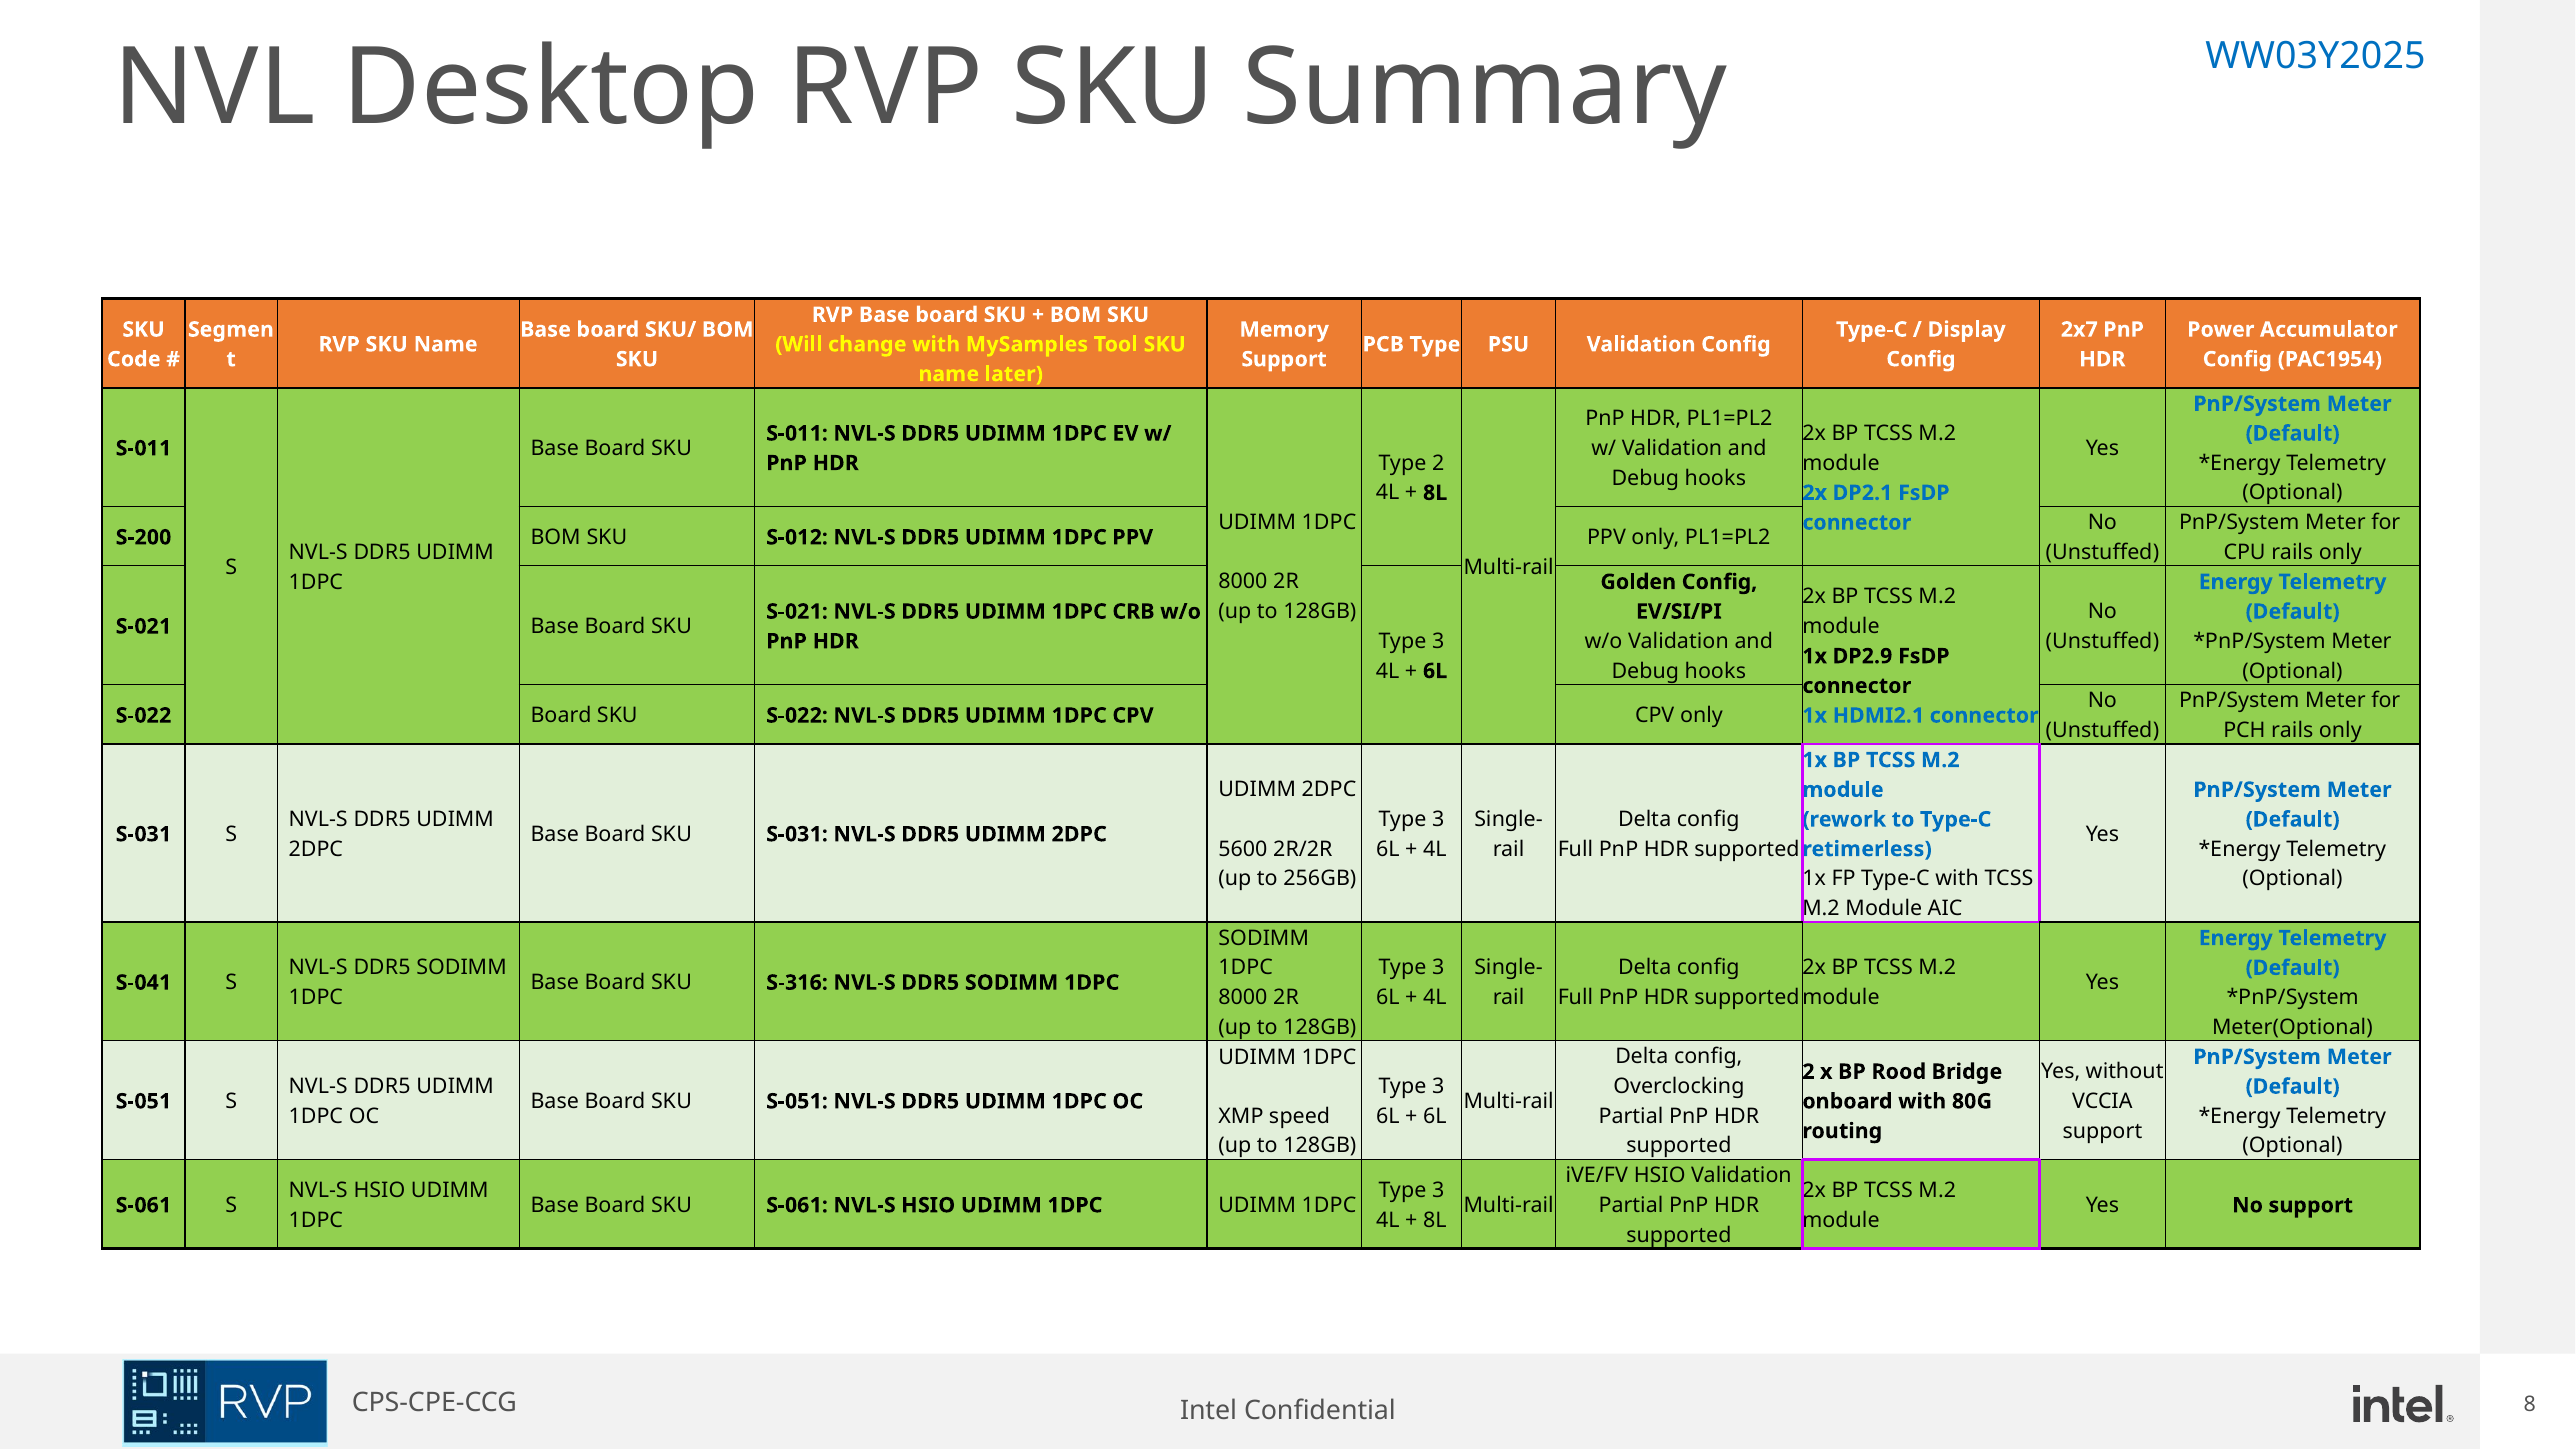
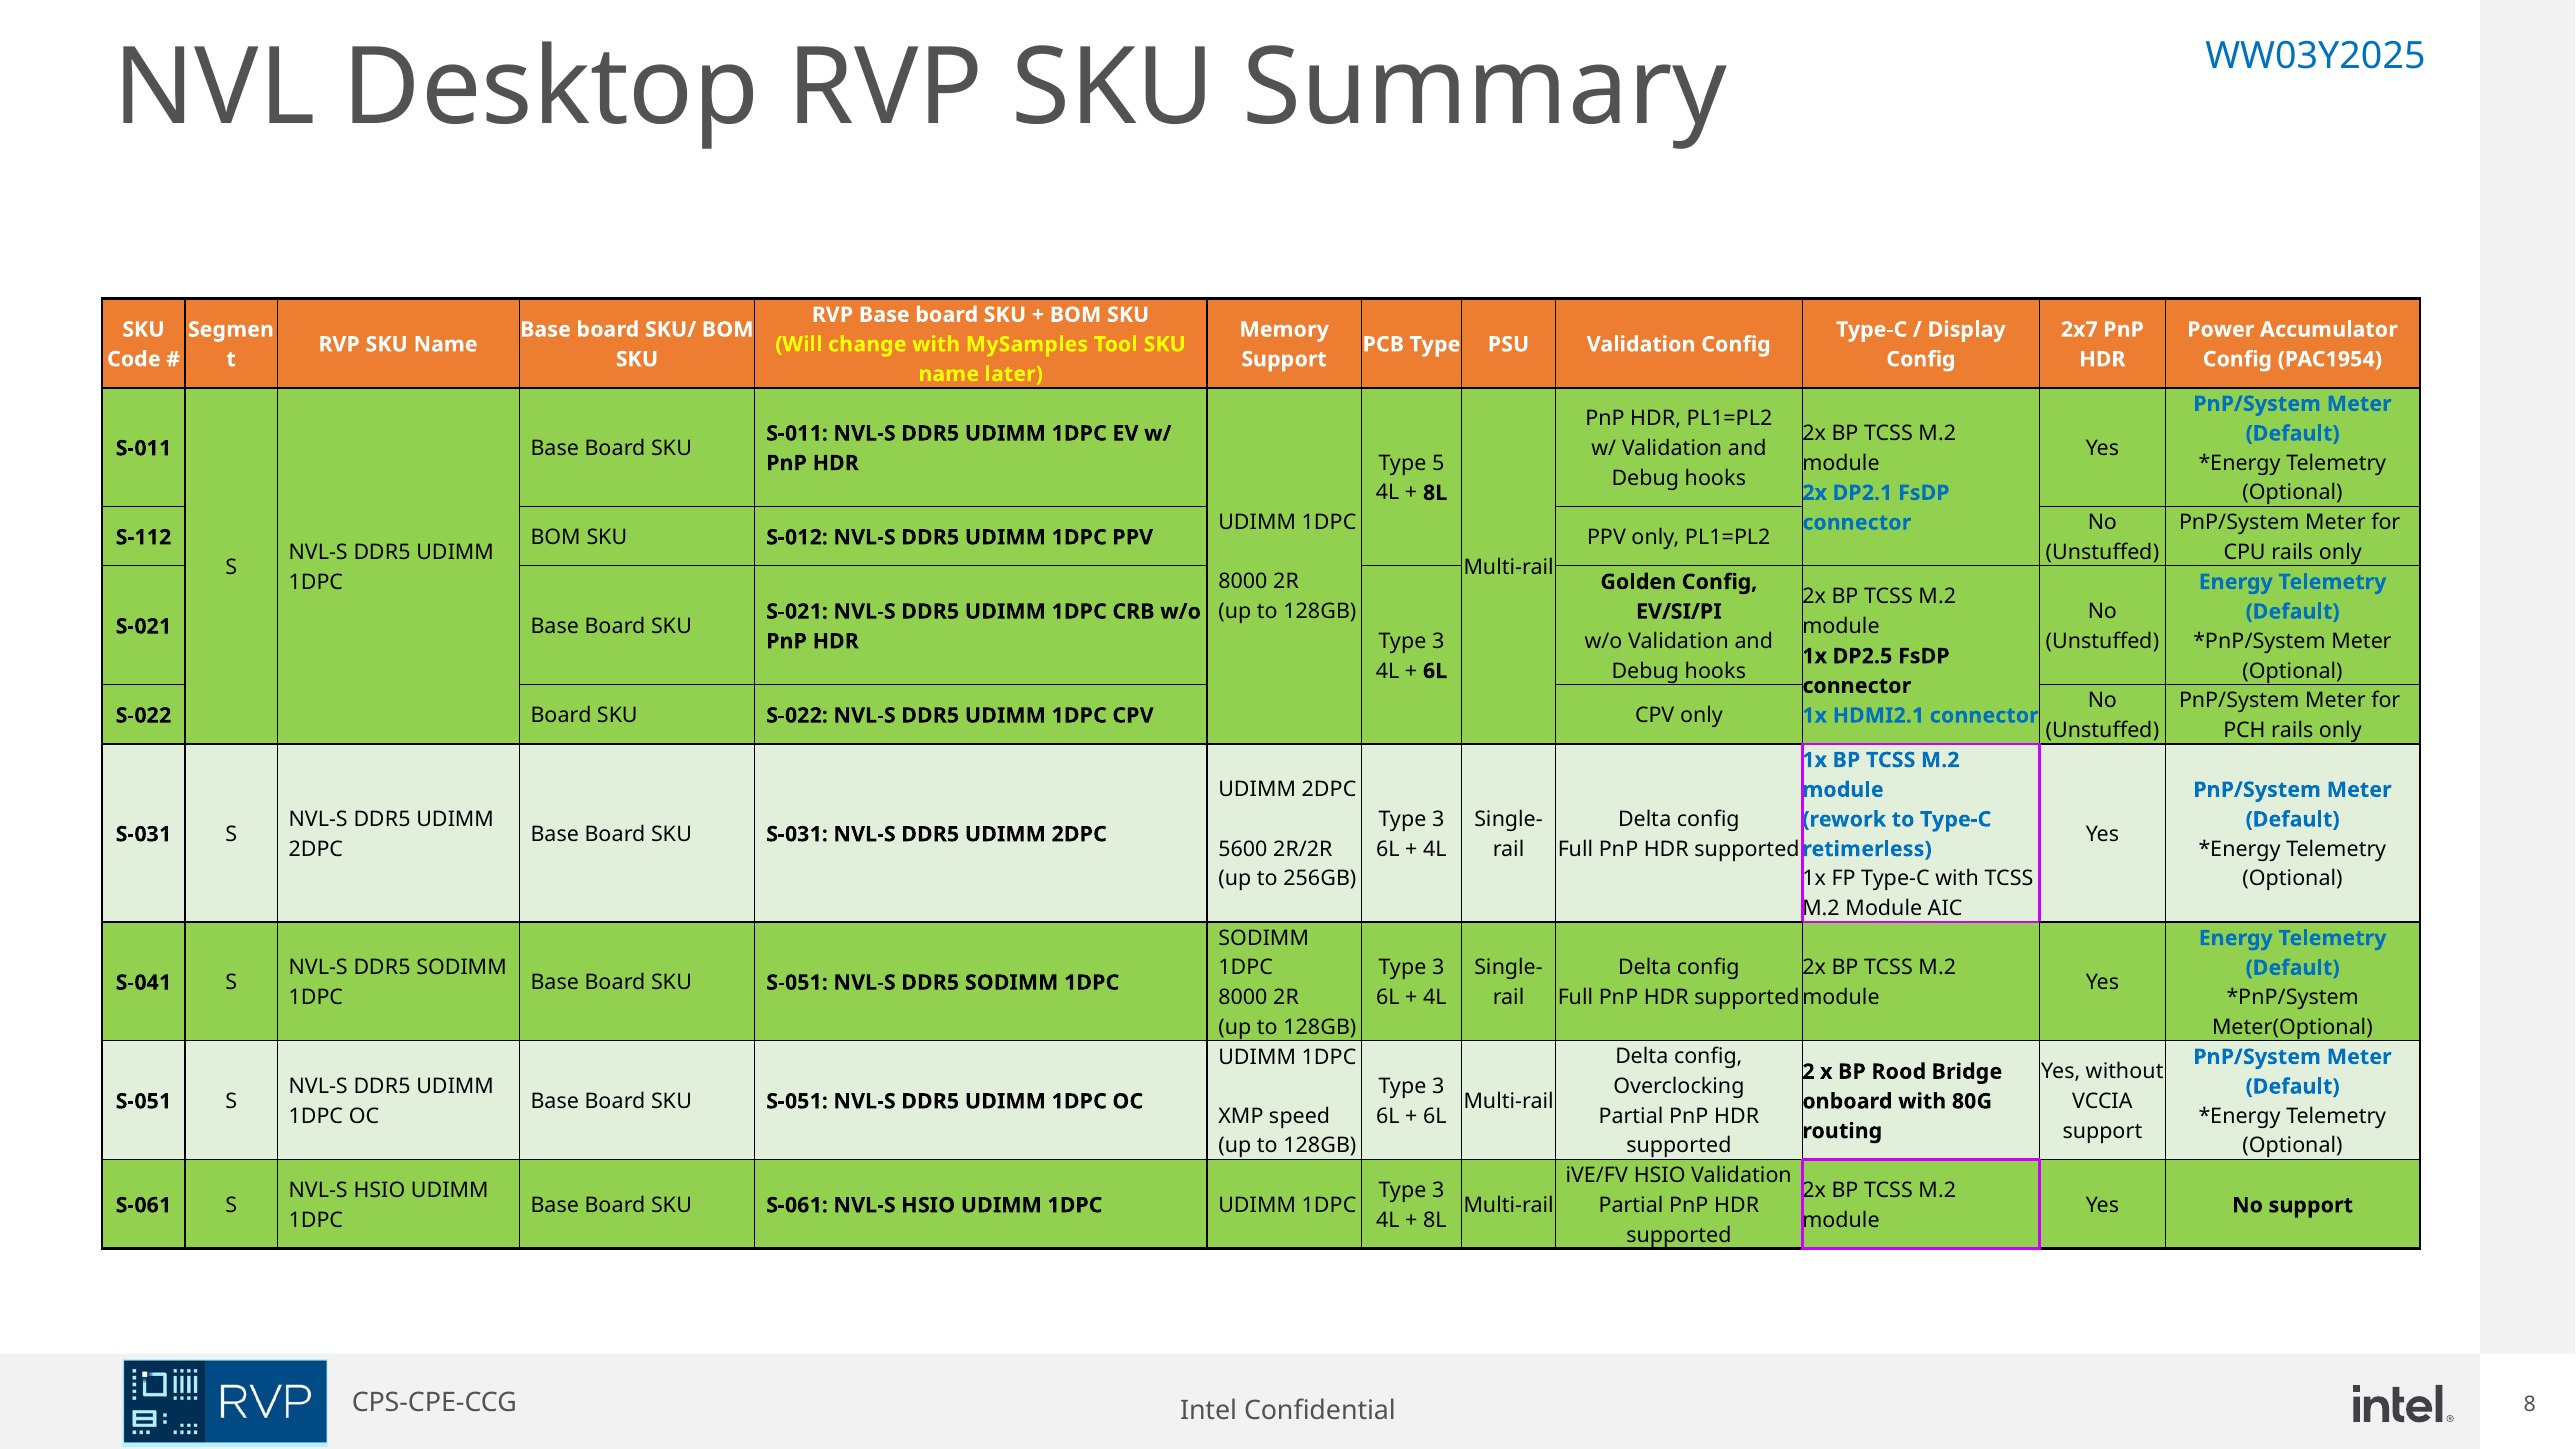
Type 2: 2 -> 5
S-200: S-200 -> S-112
DP2.9: DP2.9 -> DP2.5
S-316 at (797, 983): S-316 -> S-051
